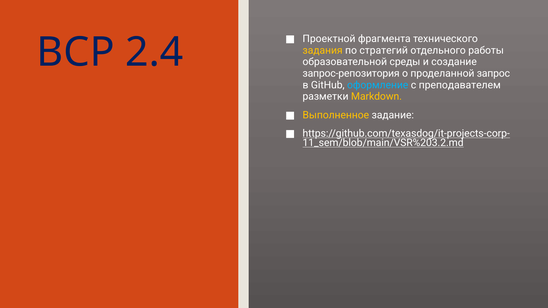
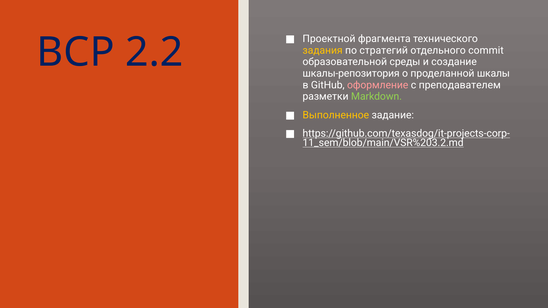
2.4: 2.4 -> 2.2
работы: работы -> commit
запрос-репозитория: запрос-репозитория -> шкалы-репозитория
запрос: запрос -> шкалы
оформление colour: light blue -> pink
Markdown colour: yellow -> light green
